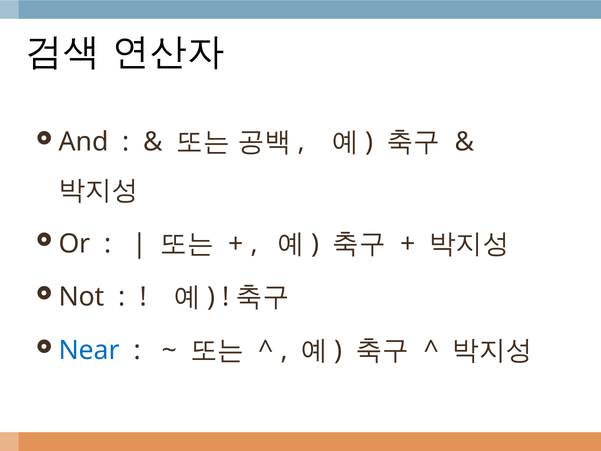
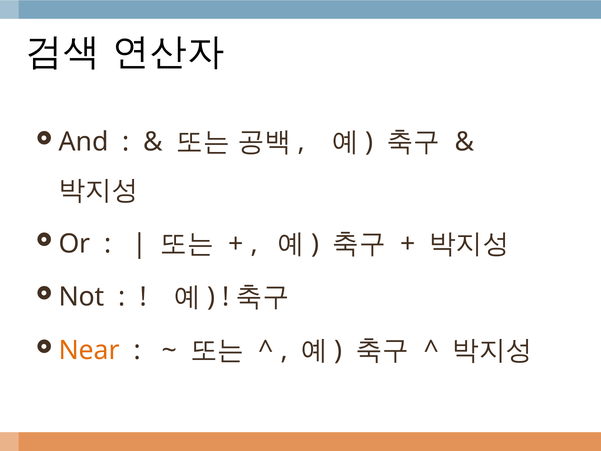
Near colour: blue -> orange
